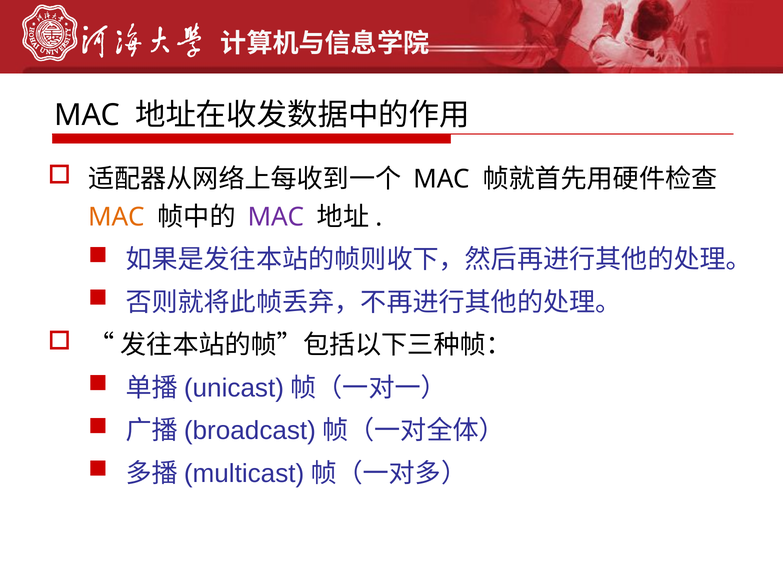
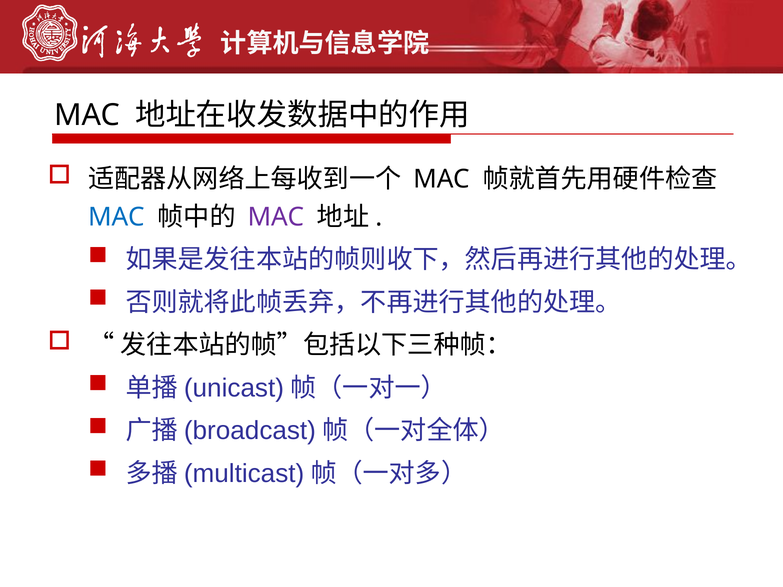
MAC at (116, 217) colour: orange -> blue
